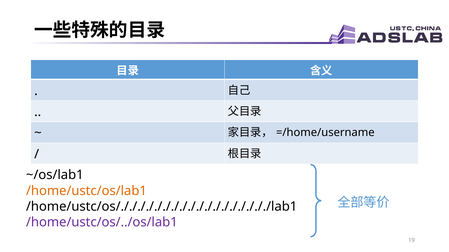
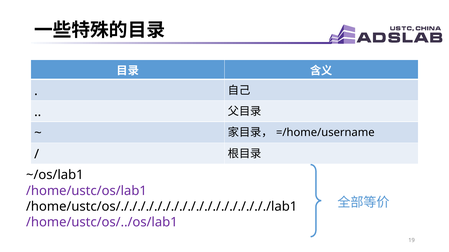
/home/ustc/os/lab1 colour: orange -> purple
